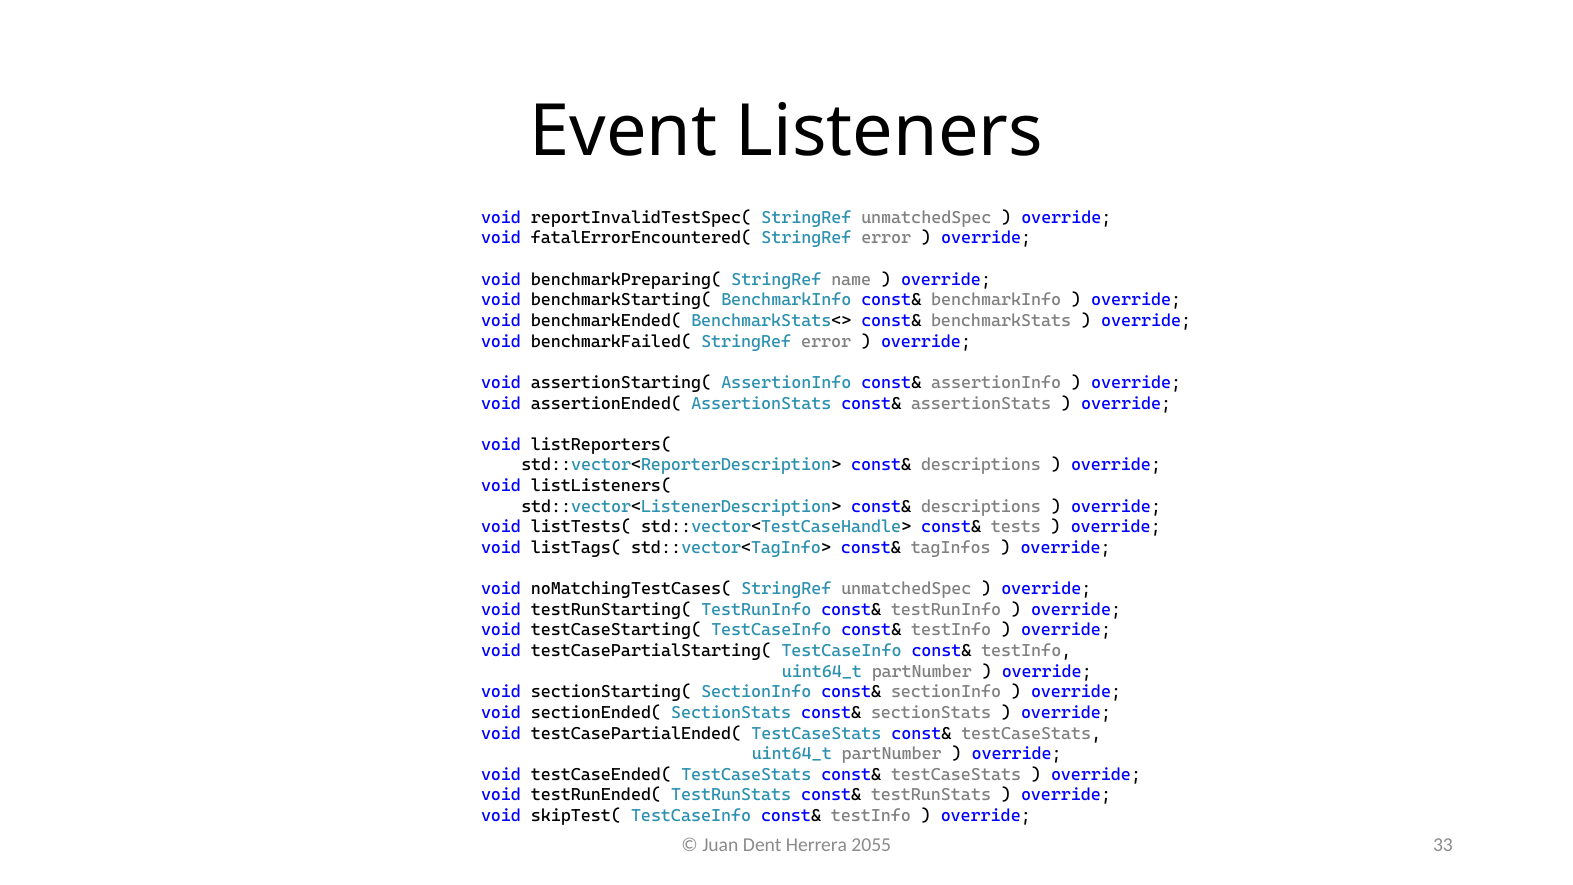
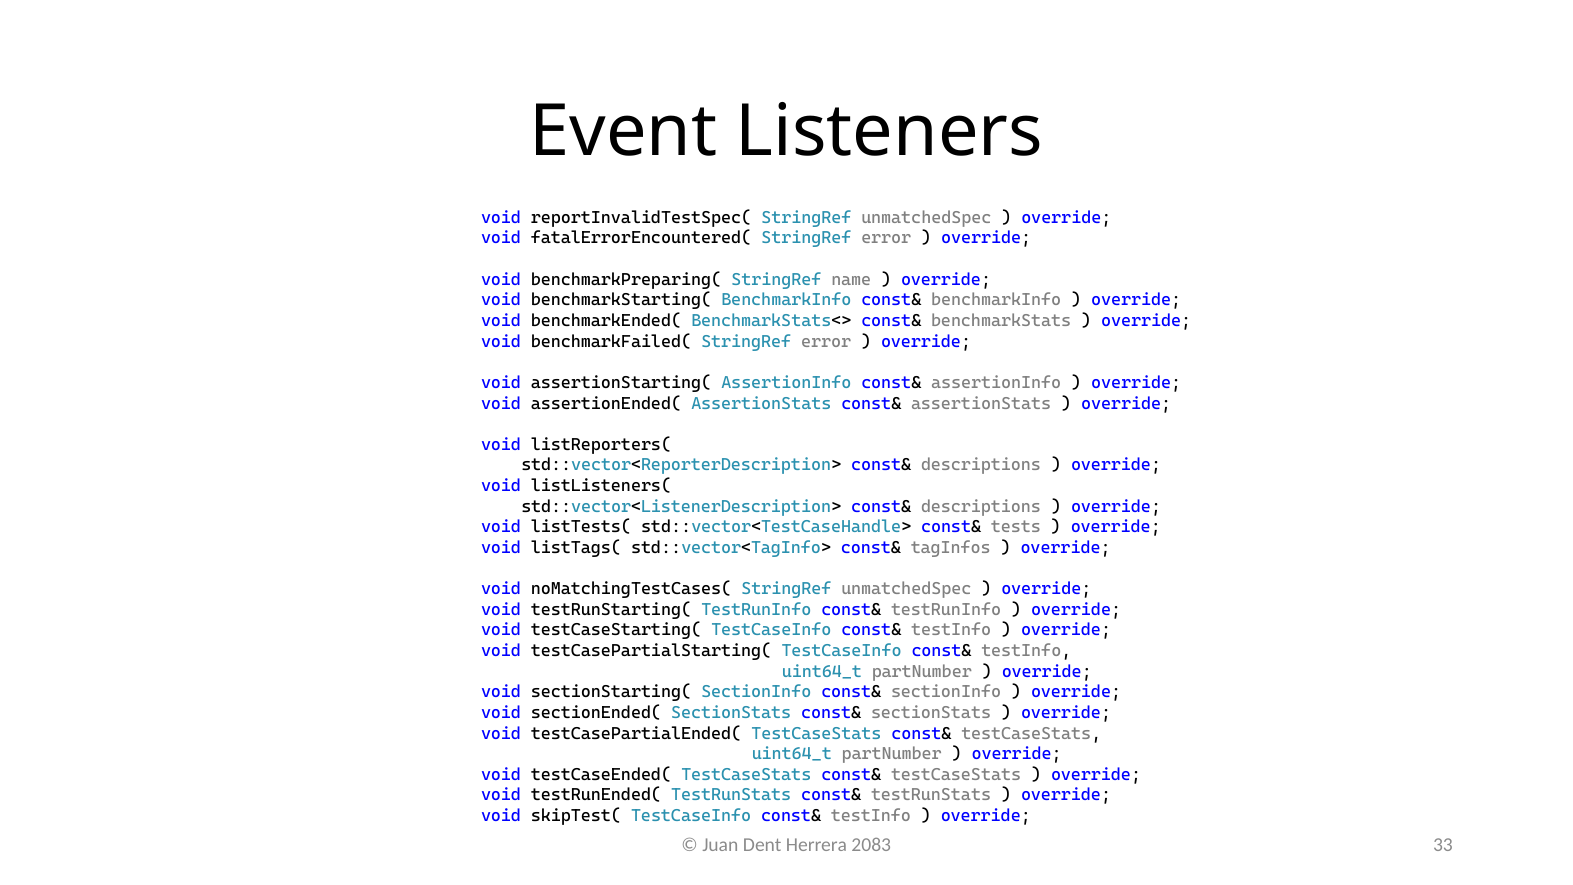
2055: 2055 -> 2083
